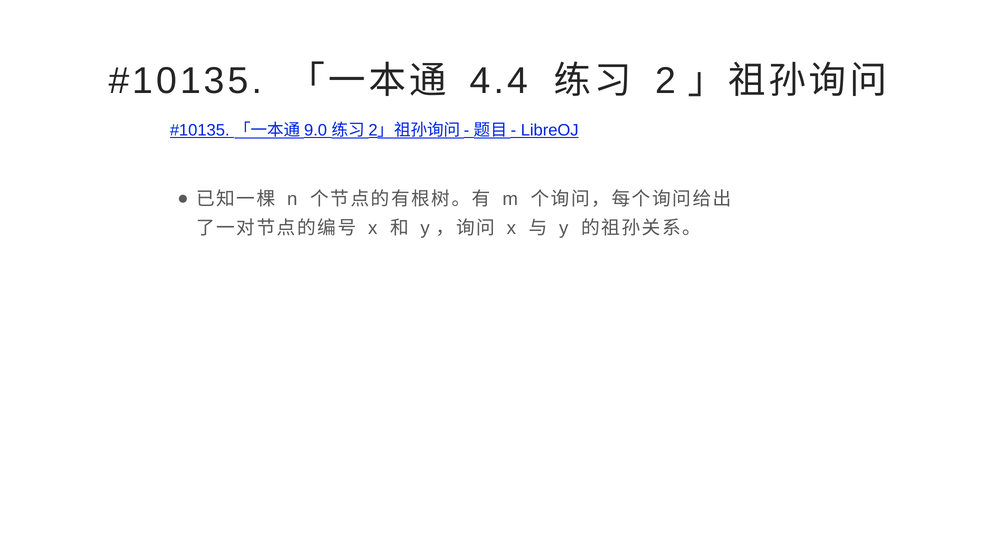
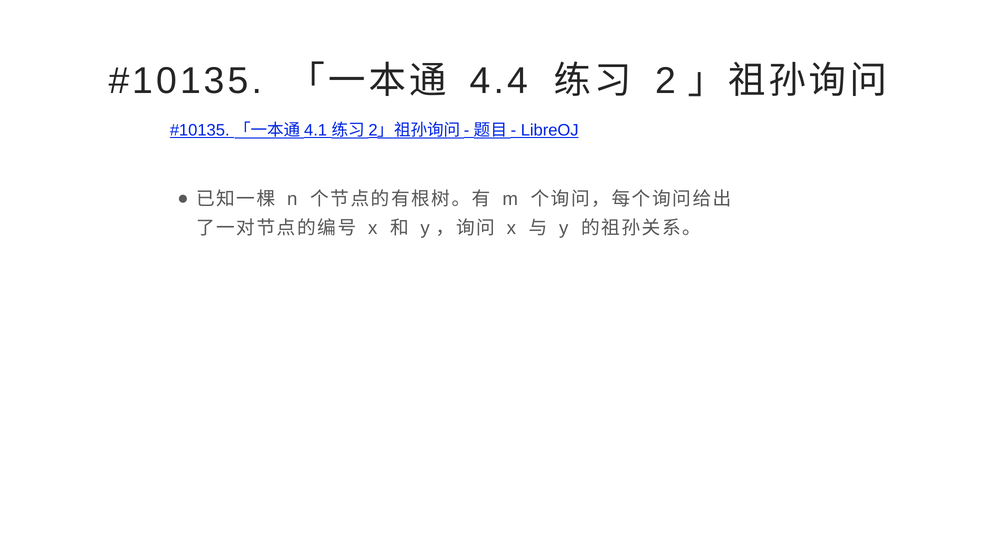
9.0: 9.0 -> 4.1
